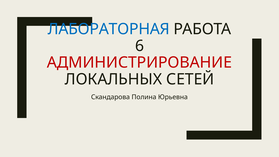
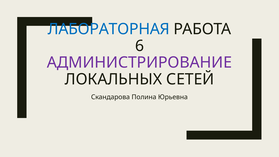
АДМИНИСТРИРОВАНИЕ colour: red -> purple
